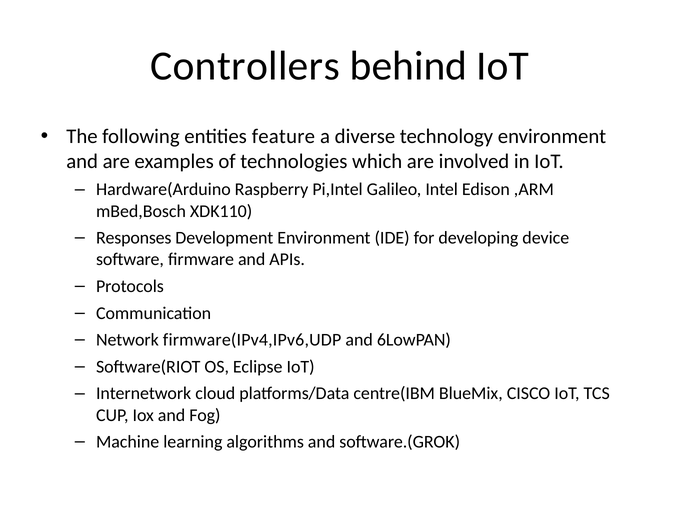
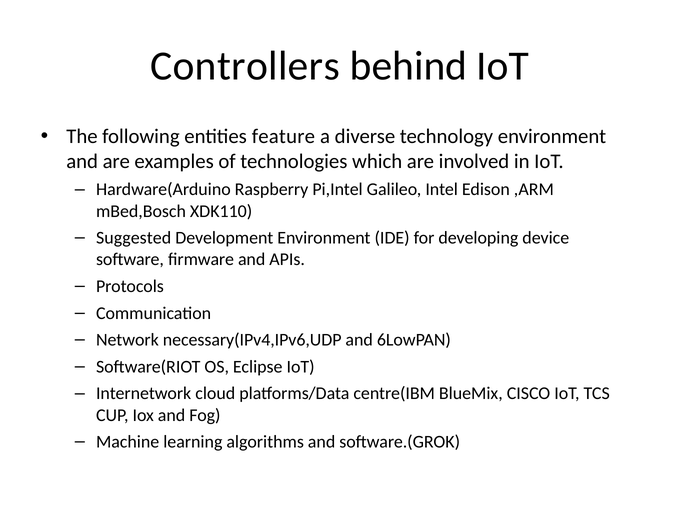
Responses: Responses -> Suggested
firmware(IPv4,IPv6,UDP: firmware(IPv4,IPv6,UDP -> necessary(IPv4,IPv6,UDP
